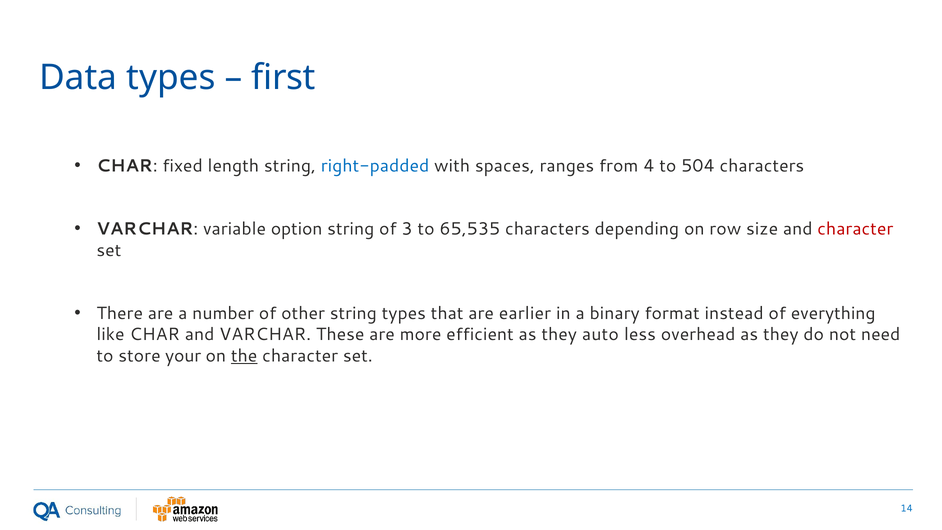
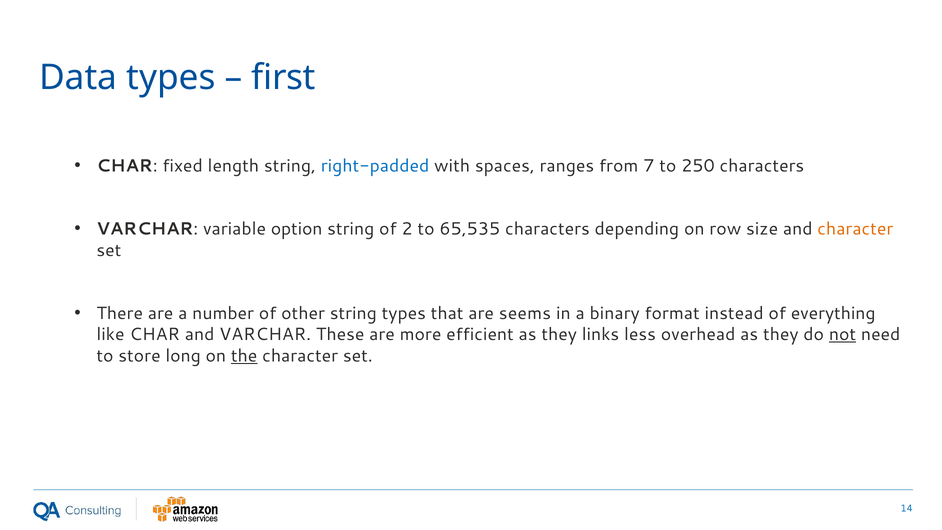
4: 4 -> 7
504: 504 -> 250
3: 3 -> 2
character at (855, 229) colour: red -> orange
earlier: earlier -> seems
auto: auto -> links
not underline: none -> present
your: your -> long
